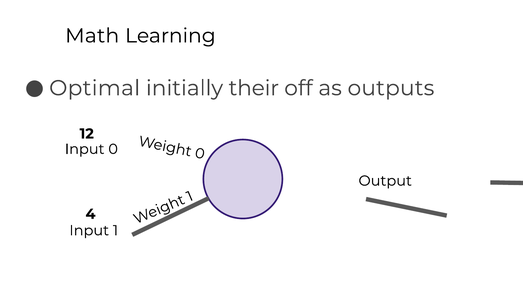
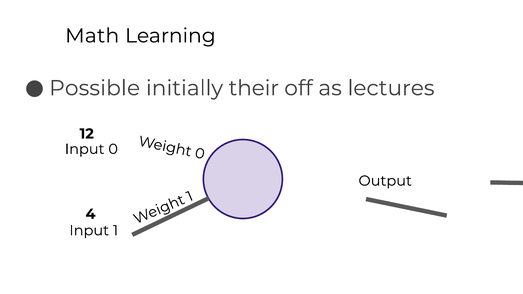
Optimal: Optimal -> Possible
outputs: outputs -> lectures
